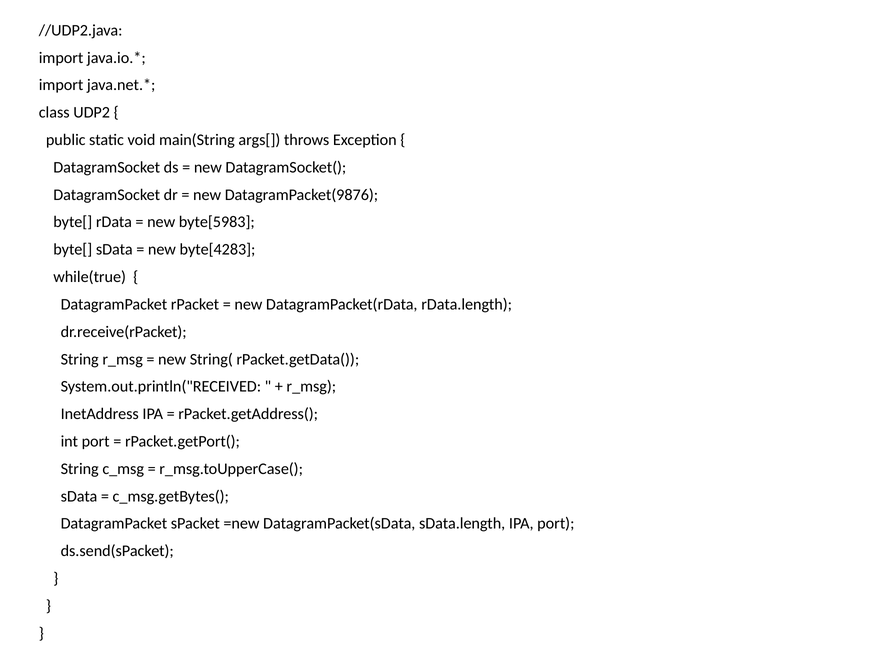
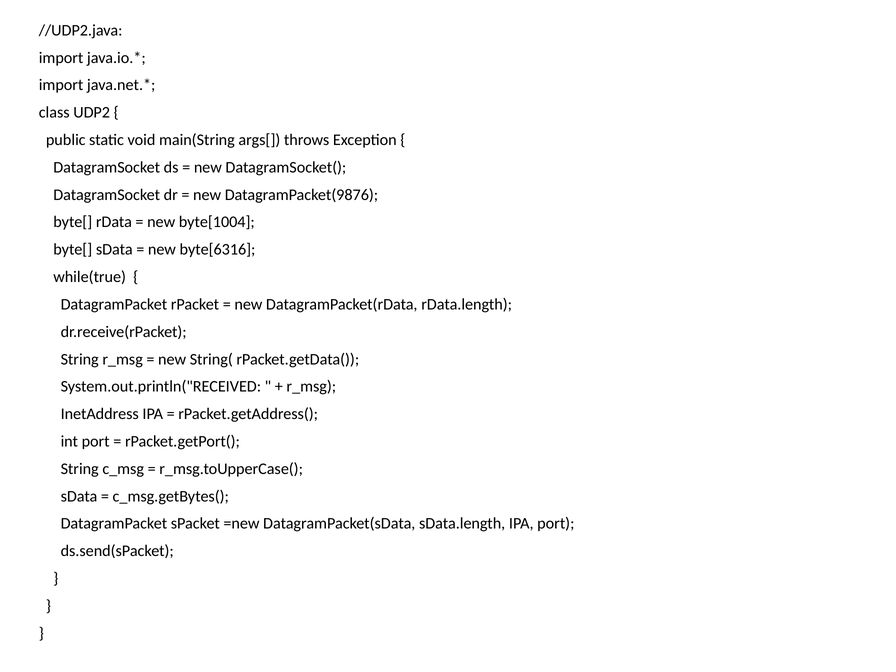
byte[5983: byte[5983 -> byte[1004
byte[4283: byte[4283 -> byte[6316
